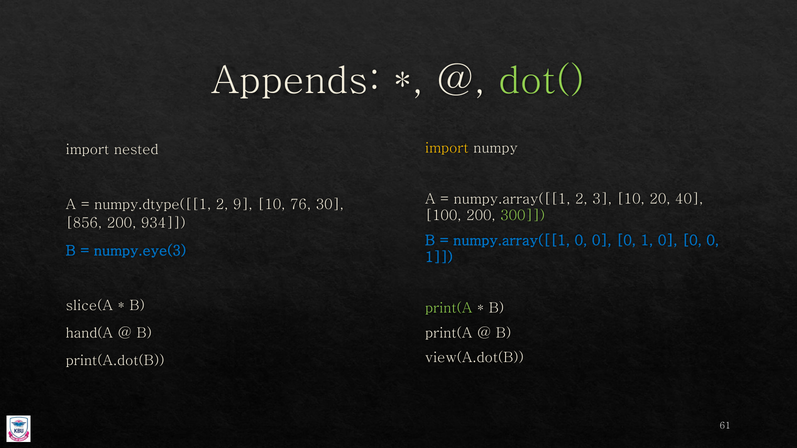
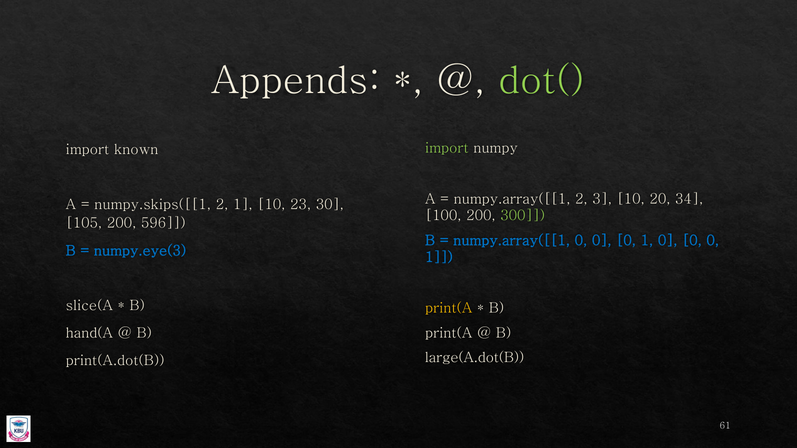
import at (447, 148) colour: yellow -> light green
nested: nested -> known
40: 40 -> 34
numpy.dtype([[1: numpy.dtype([[1 -> numpy.skips([[1
2 9: 9 -> 1
76: 76 -> 23
856: 856 -> 105
934: 934 -> 596
print(A at (449, 308) colour: light green -> yellow
view(A.dot(B: view(A.dot(B -> large(A.dot(B
